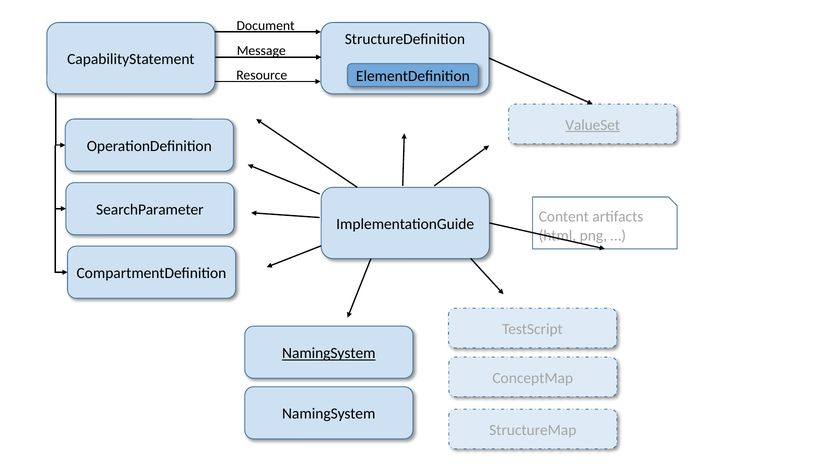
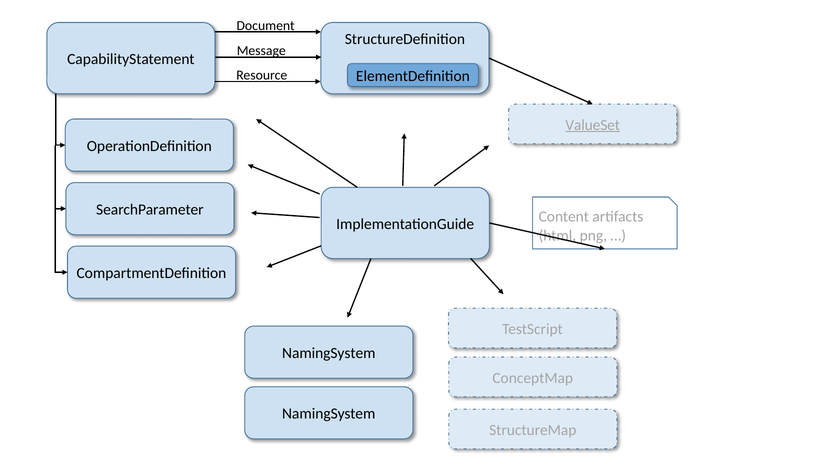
NamingSystem at (329, 353) underline: present -> none
